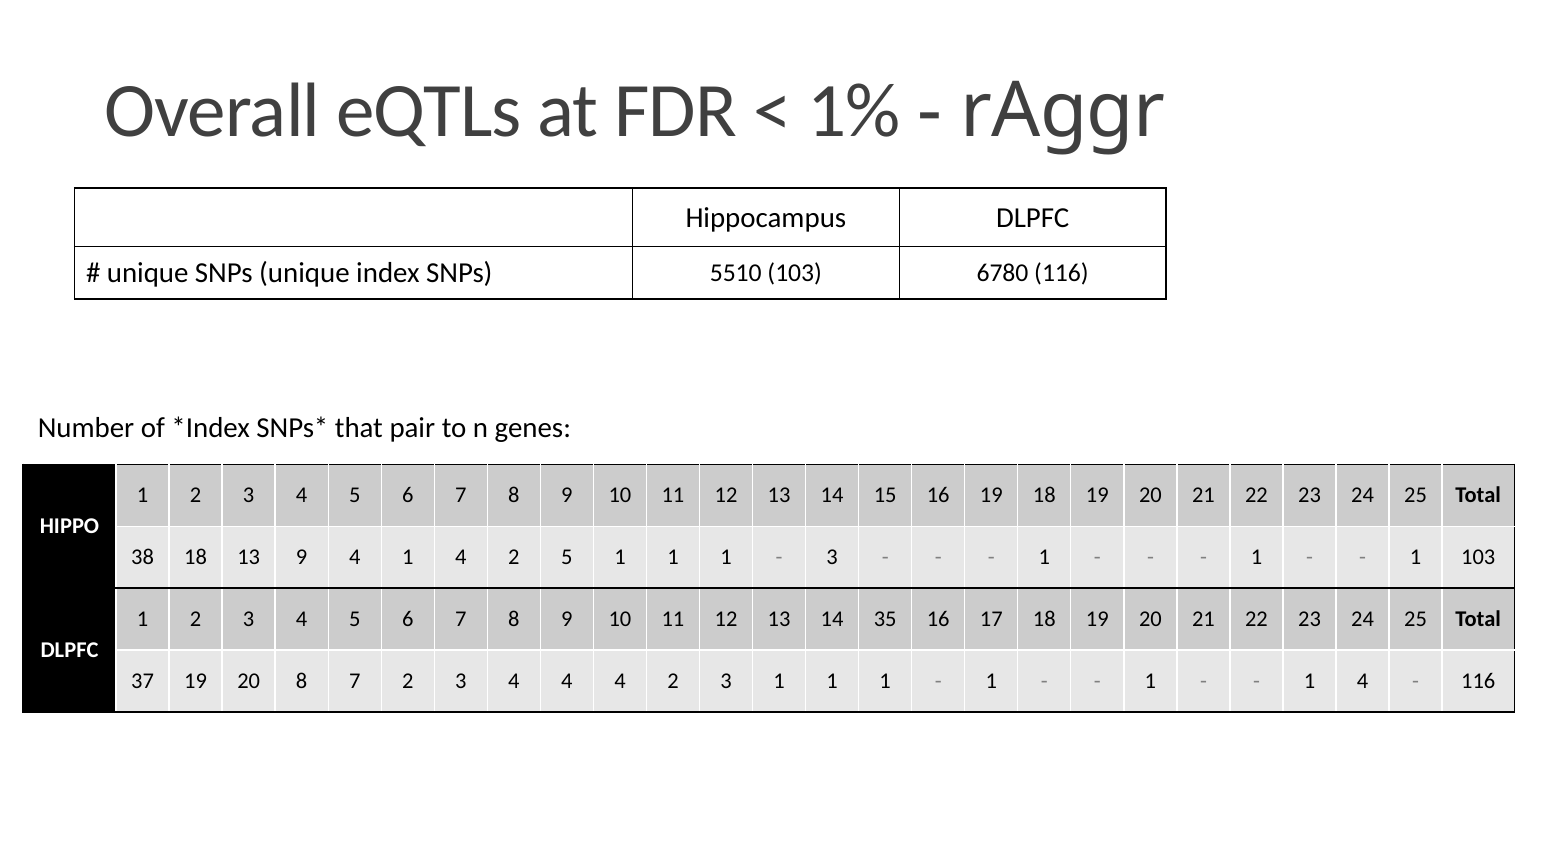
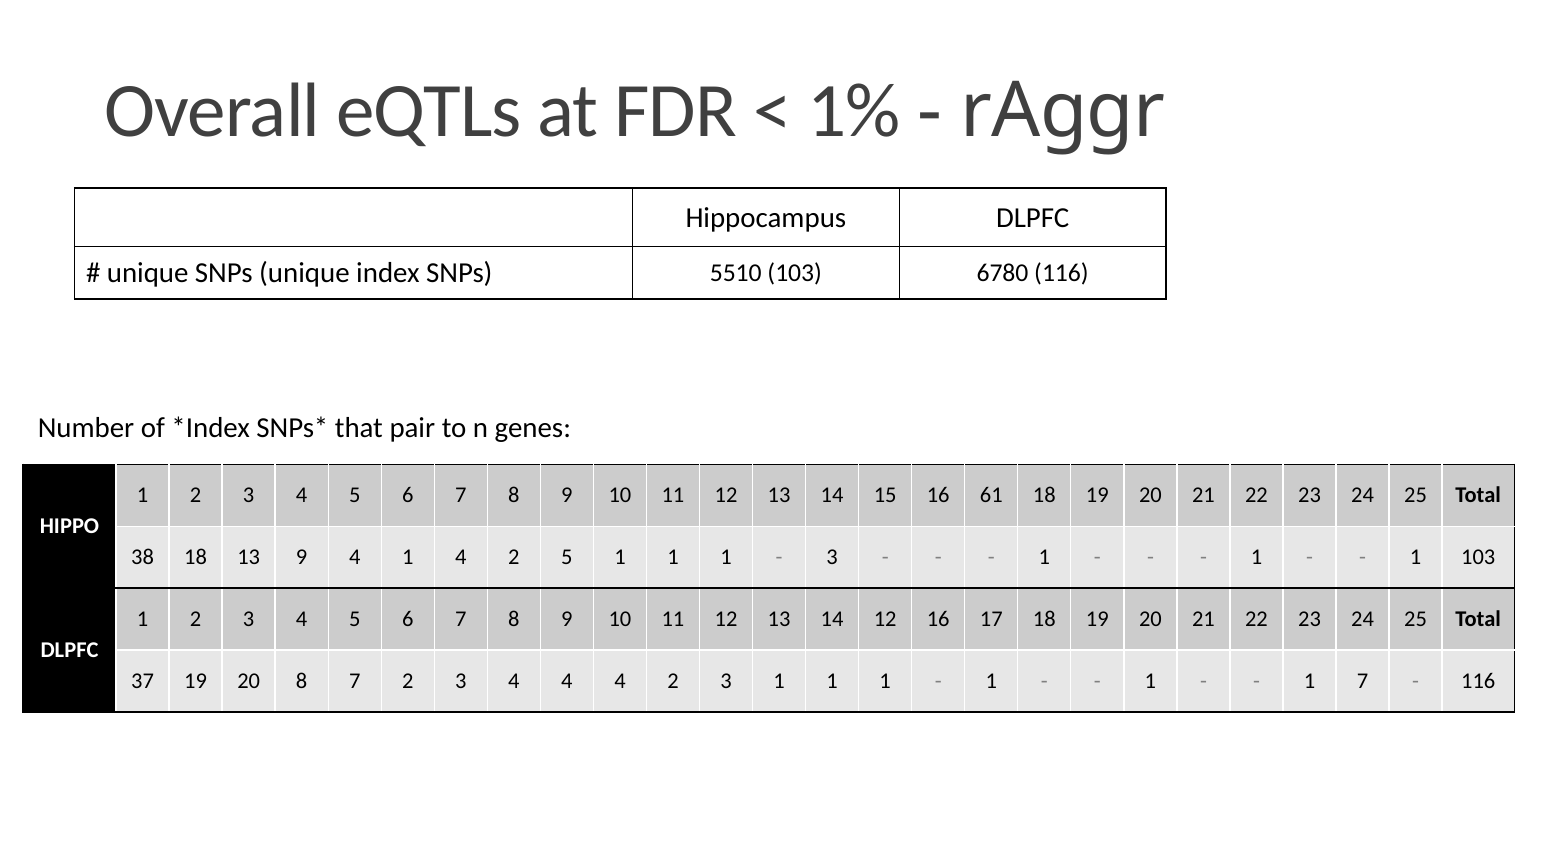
16 19: 19 -> 61
14 35: 35 -> 12
4 at (1363, 682): 4 -> 7
